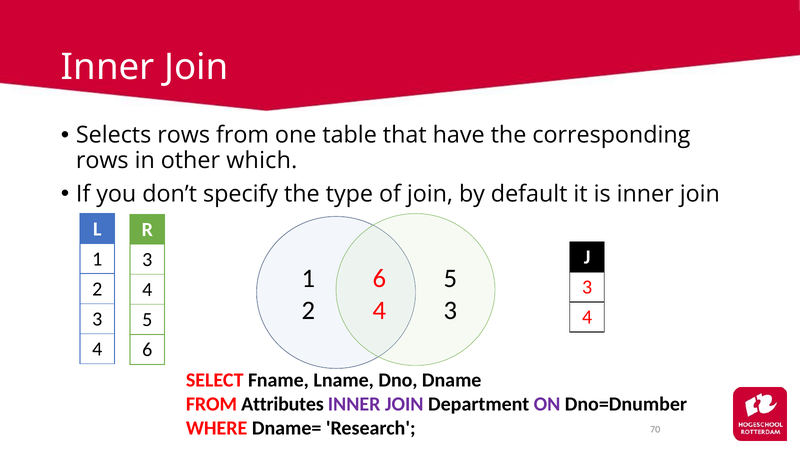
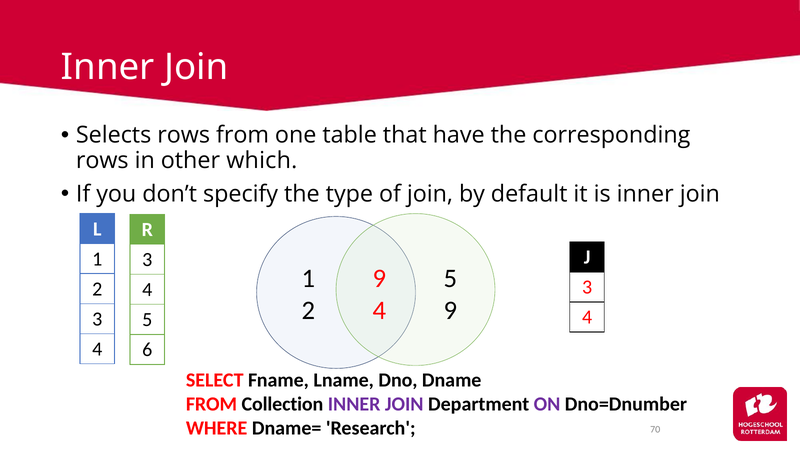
1 6: 6 -> 9
4 3: 3 -> 9
Attributes: Attributes -> Collection
